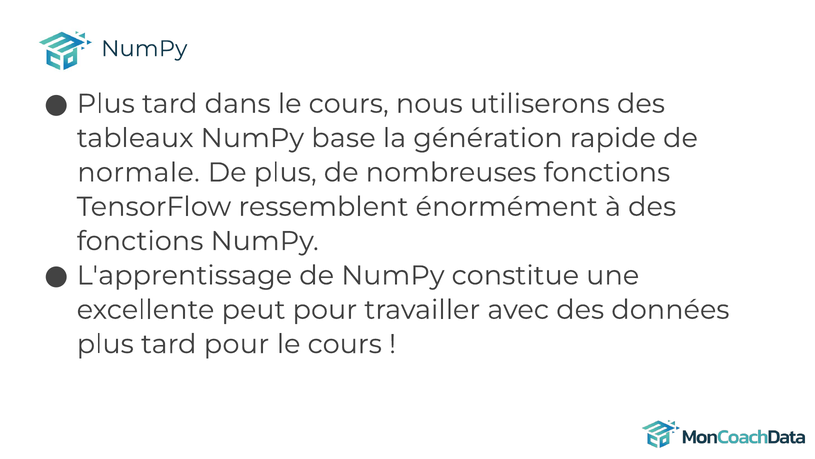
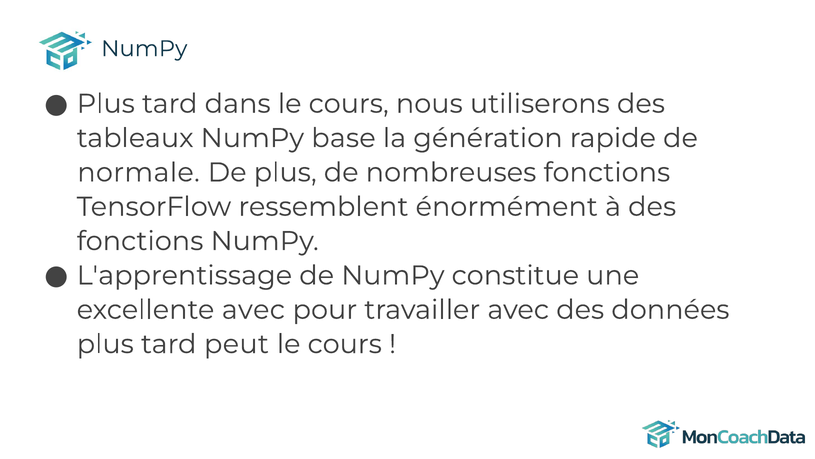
excellente peut: peut -> avec
tard pour: pour -> peut
